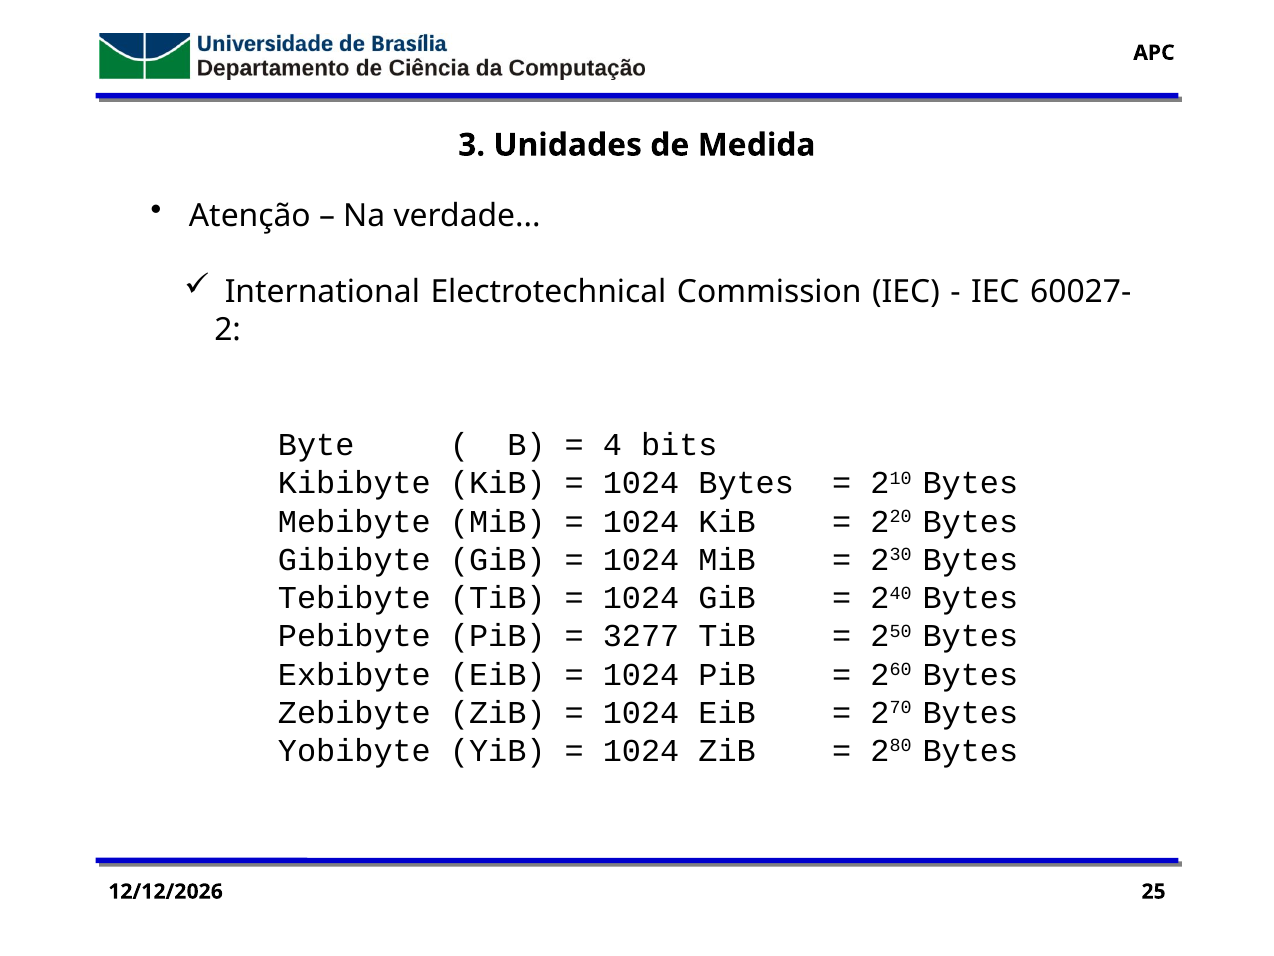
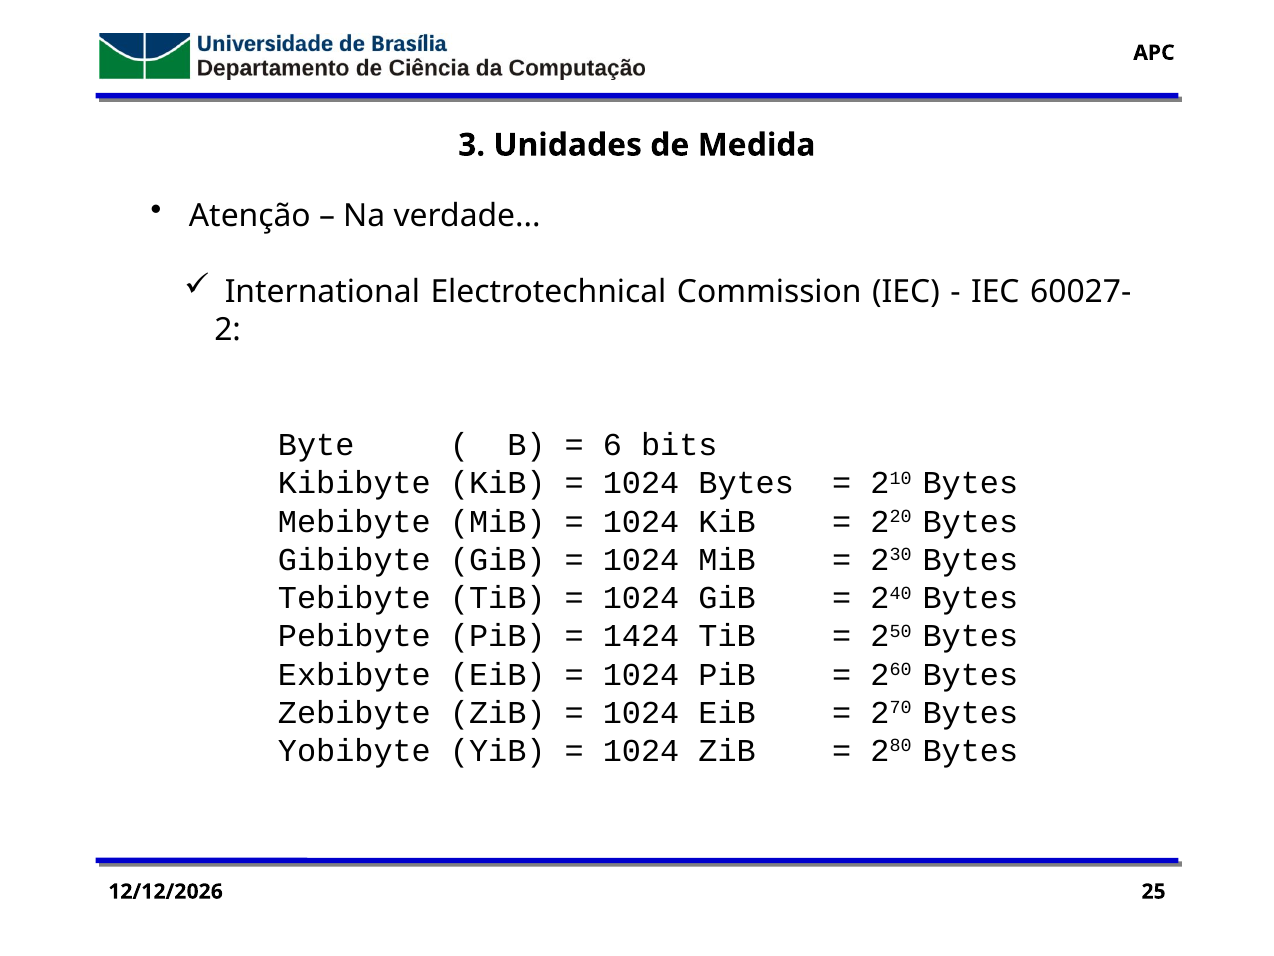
4: 4 -> 6
3277: 3277 -> 1424
